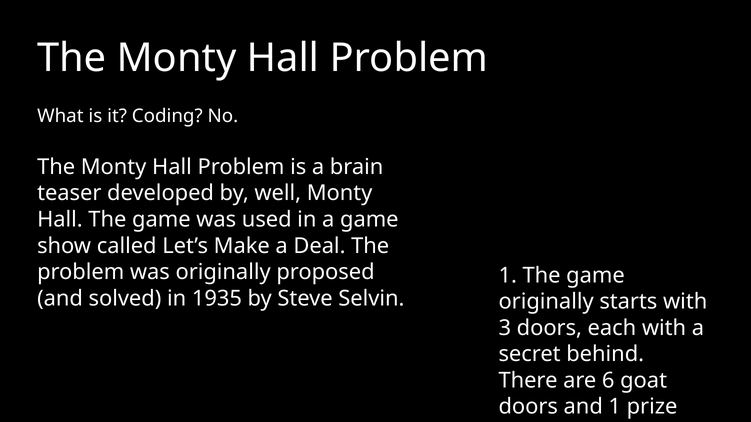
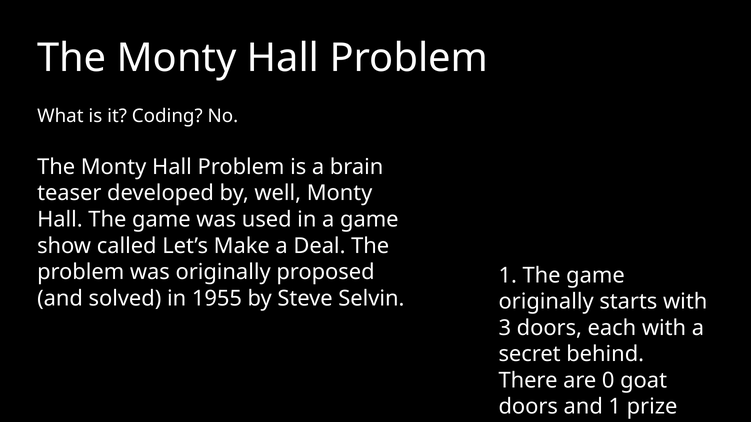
1935: 1935 -> 1955
6: 6 -> 0
